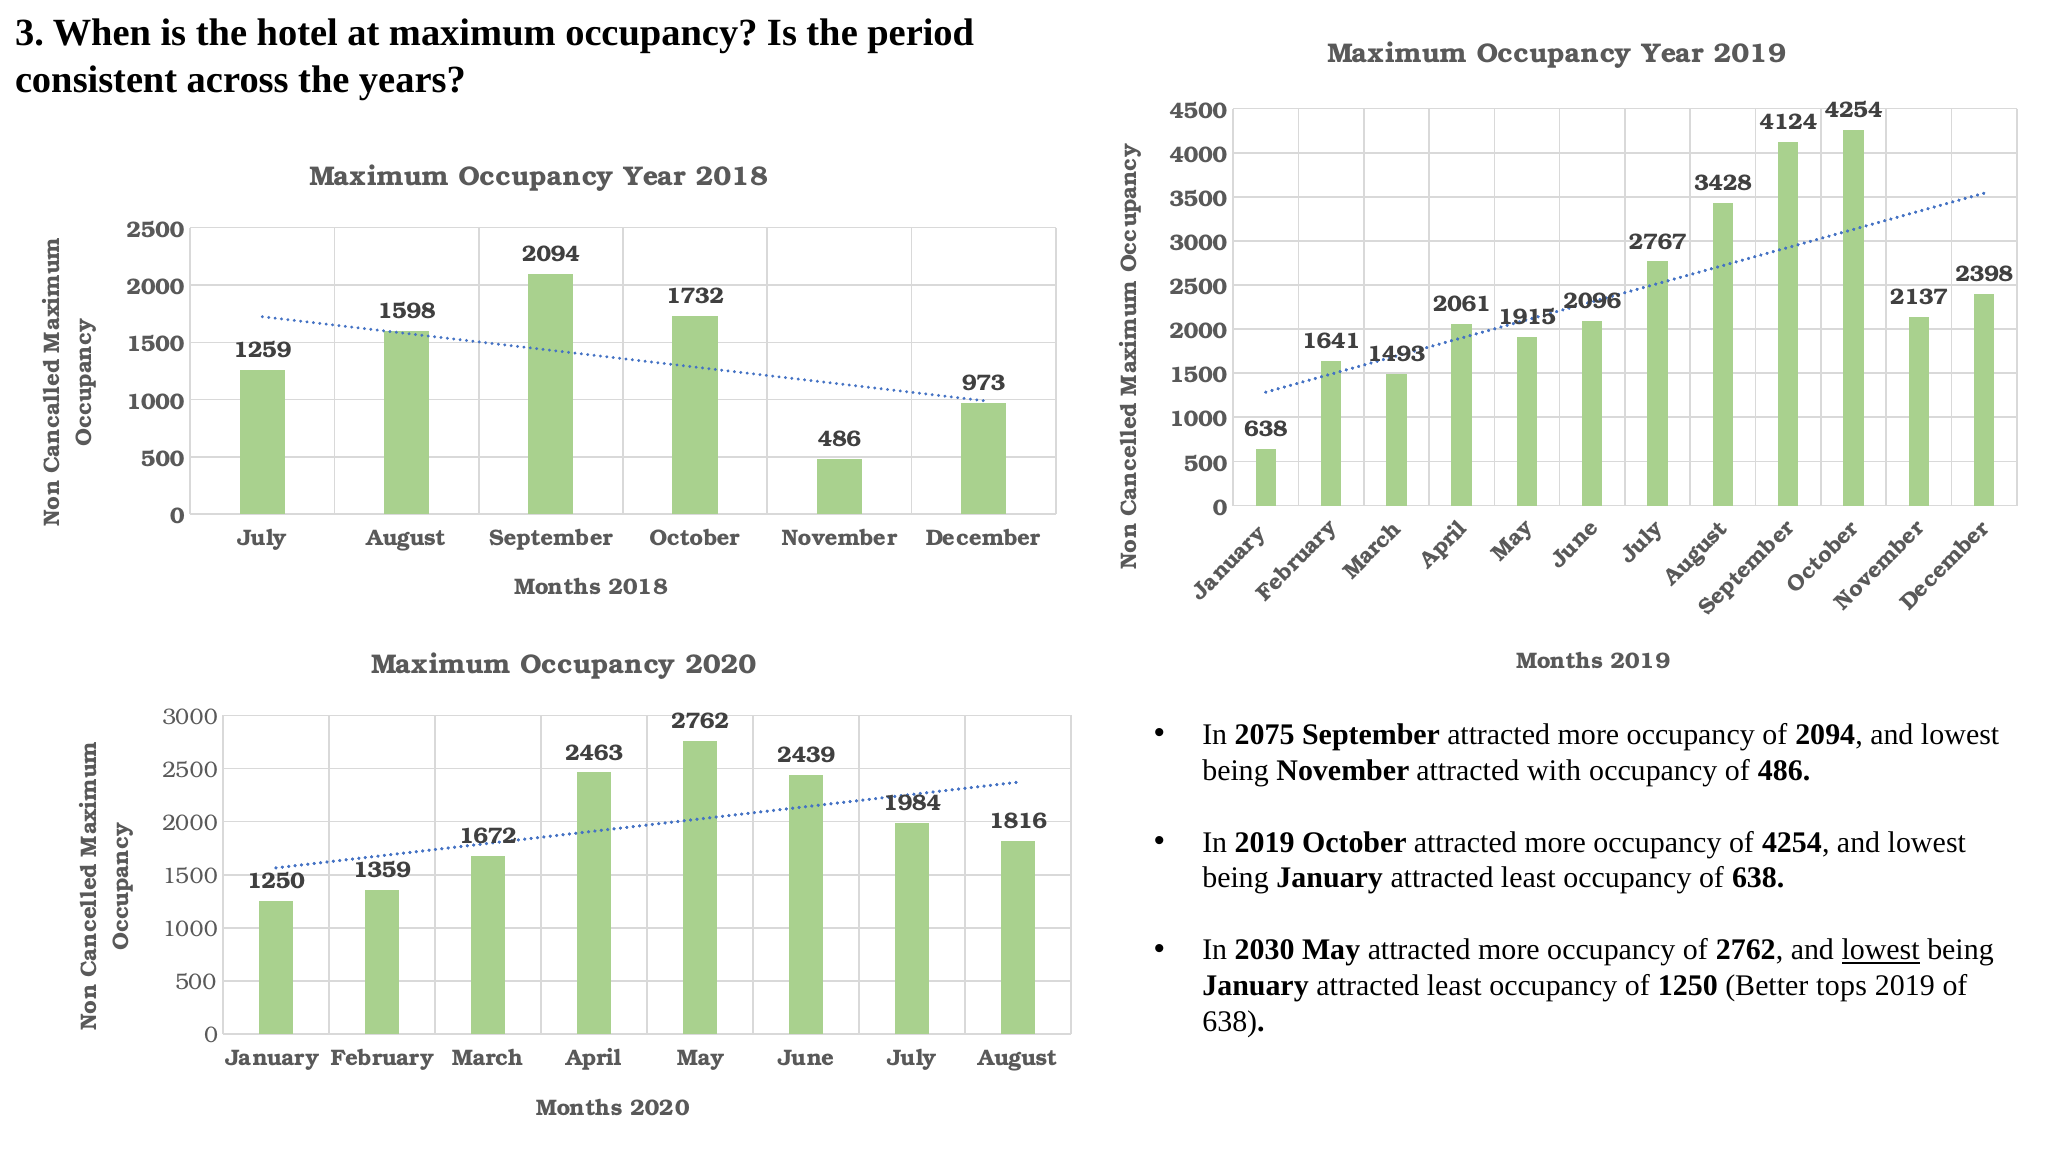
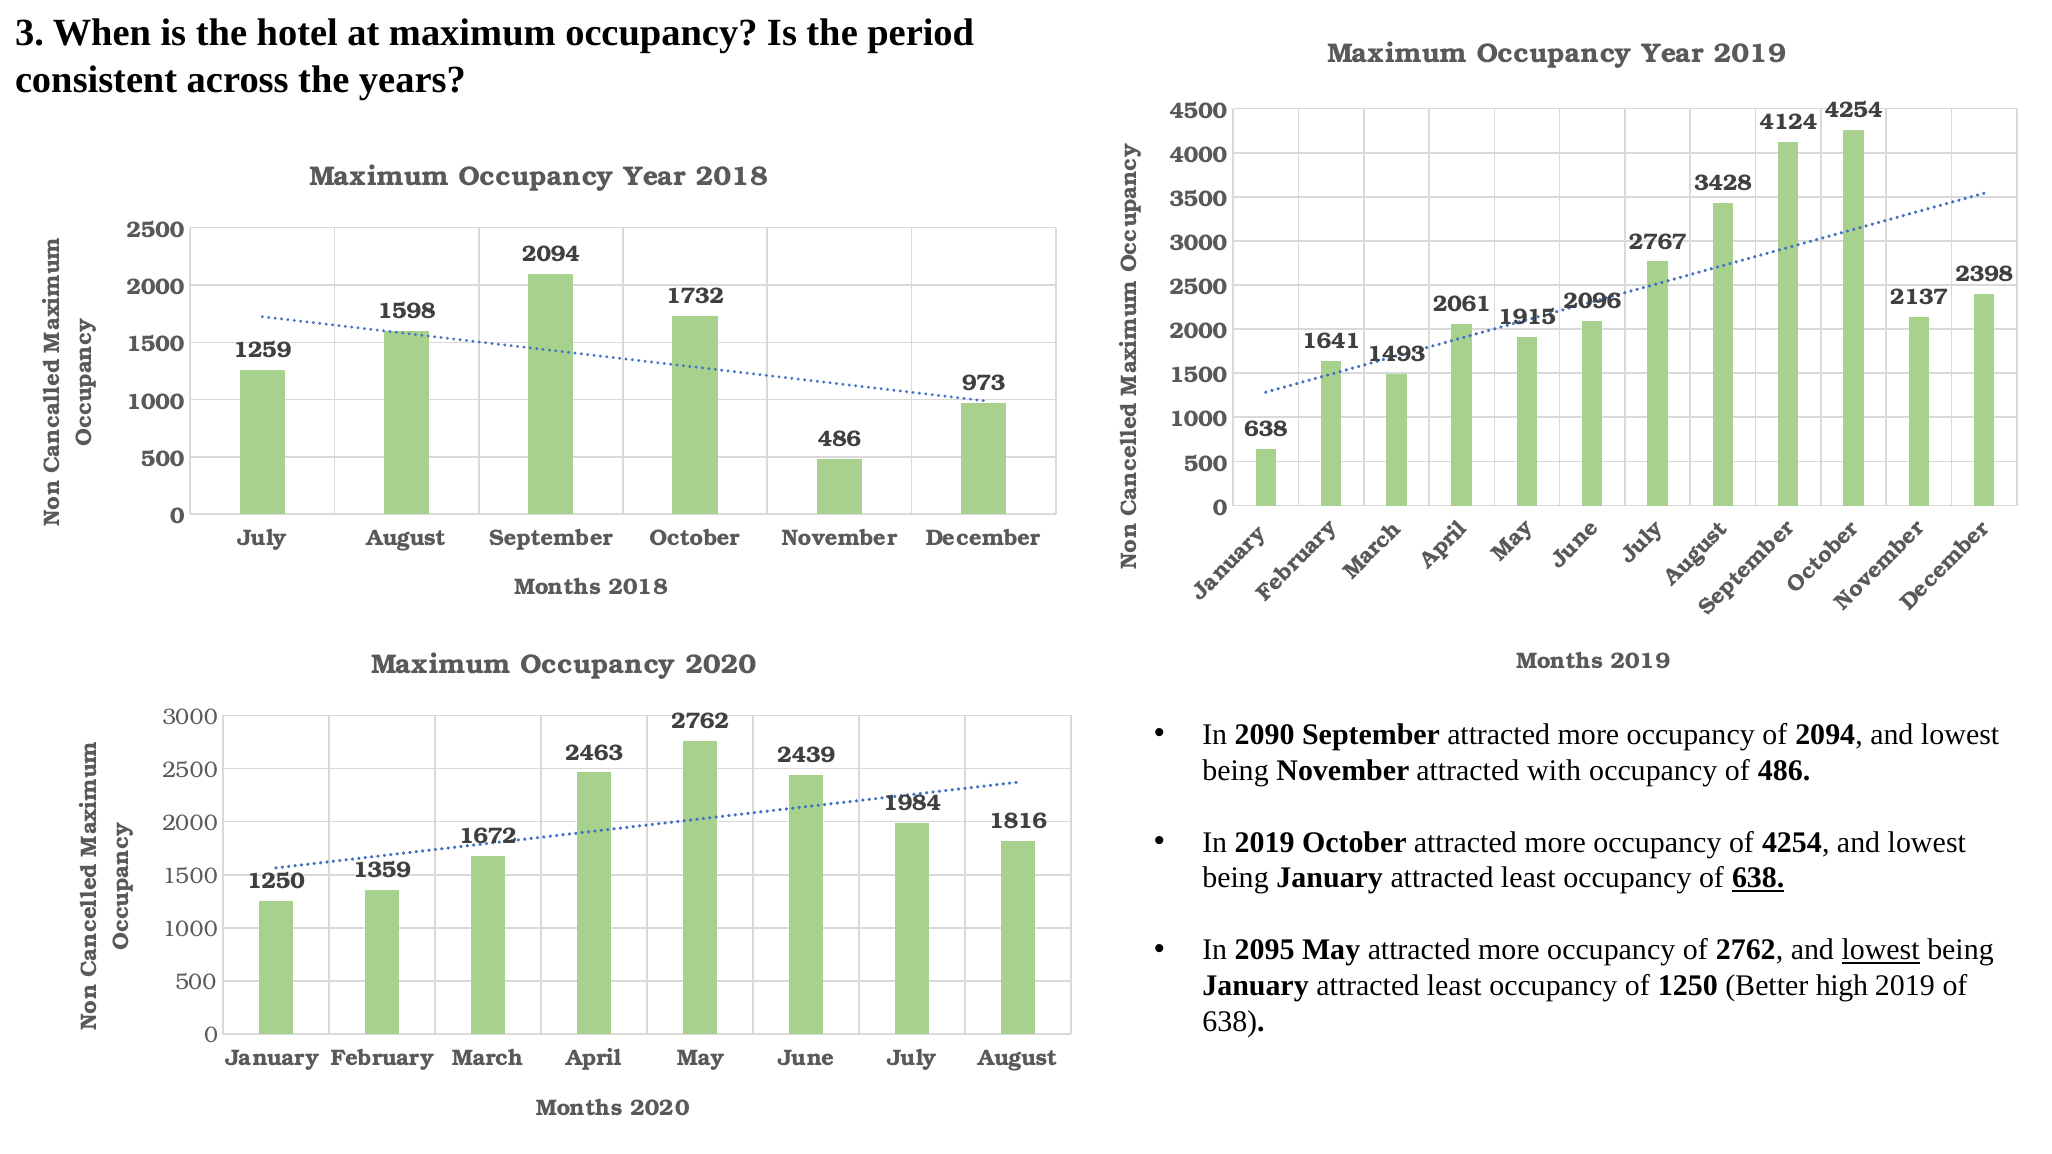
2075: 2075 -> 2090
638 at (1758, 878) underline: none -> present
2030: 2030 -> 2095
tops: tops -> high
